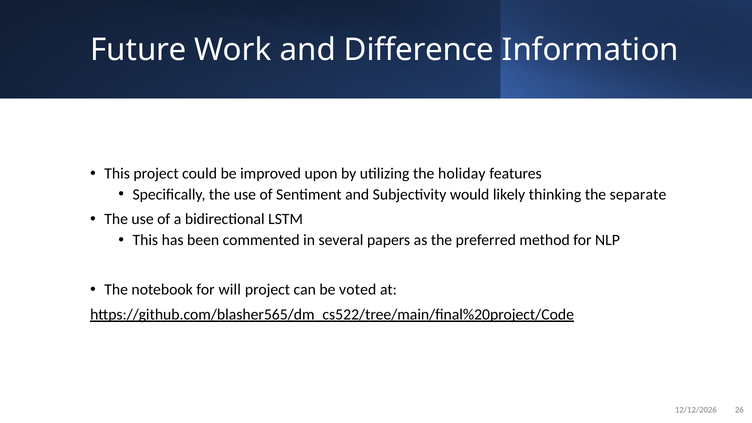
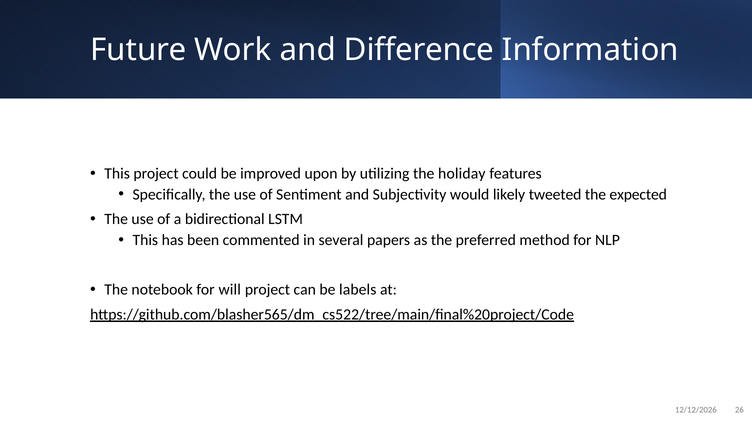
thinking: thinking -> tweeted
separate: separate -> expected
voted: voted -> labels
